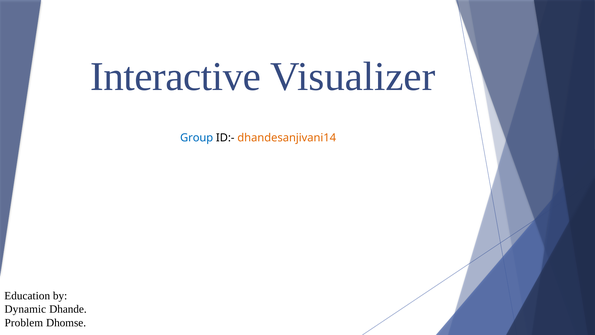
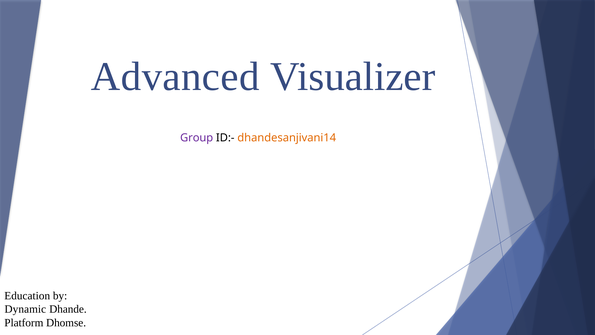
Interactive: Interactive -> Advanced
Group colour: blue -> purple
Problem: Problem -> Platform
